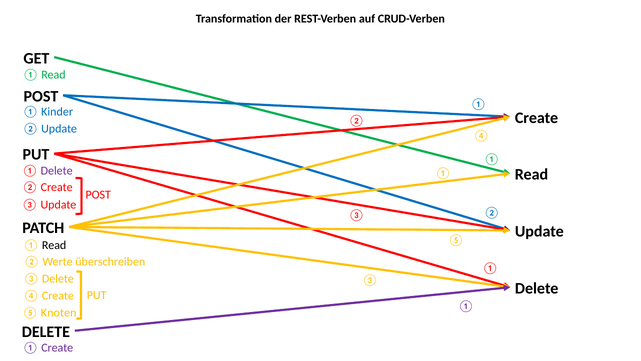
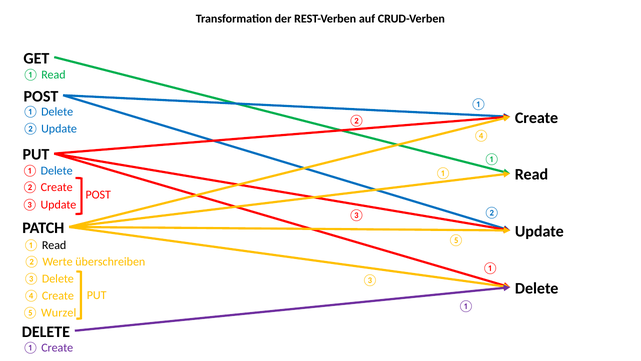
Kinder at (57, 112): Kinder -> Delete
Delete at (57, 170) colour: purple -> blue
Knoten: Knoten -> Wurzel
